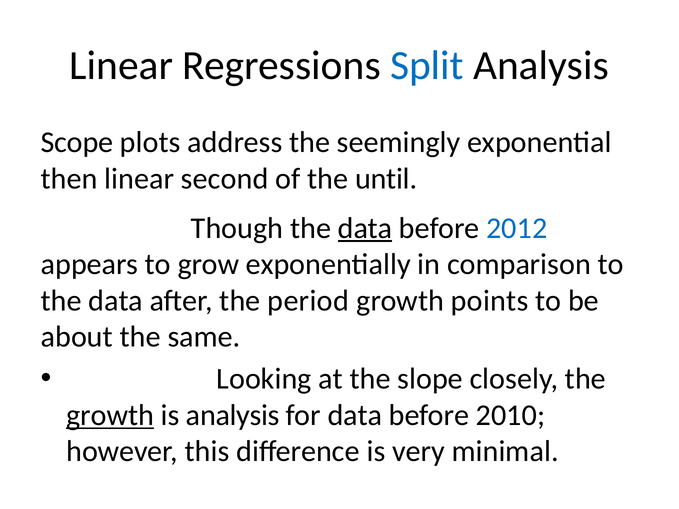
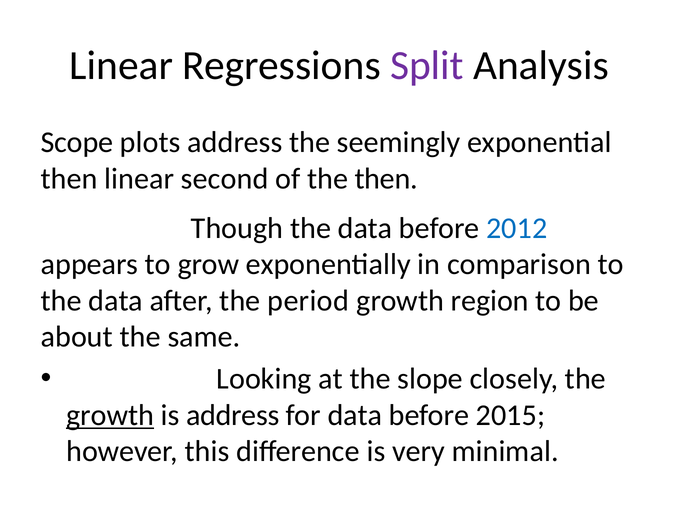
Split colour: blue -> purple
the until: until -> then
data at (365, 228) underline: present -> none
points: points -> region
is analysis: analysis -> address
2010: 2010 -> 2015
